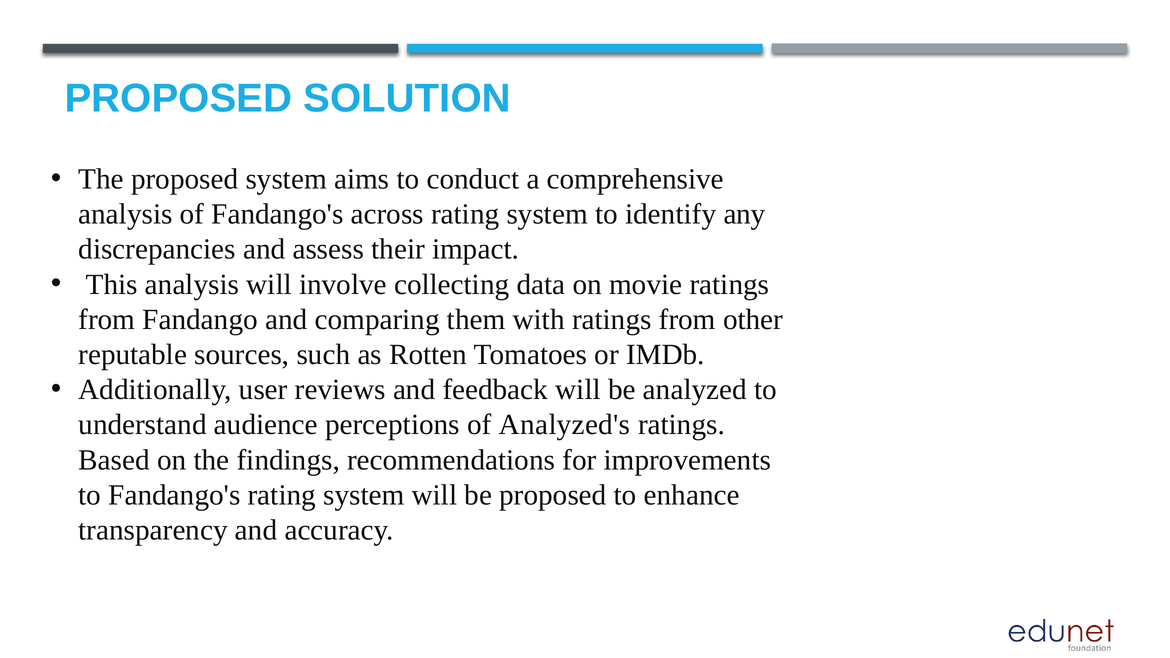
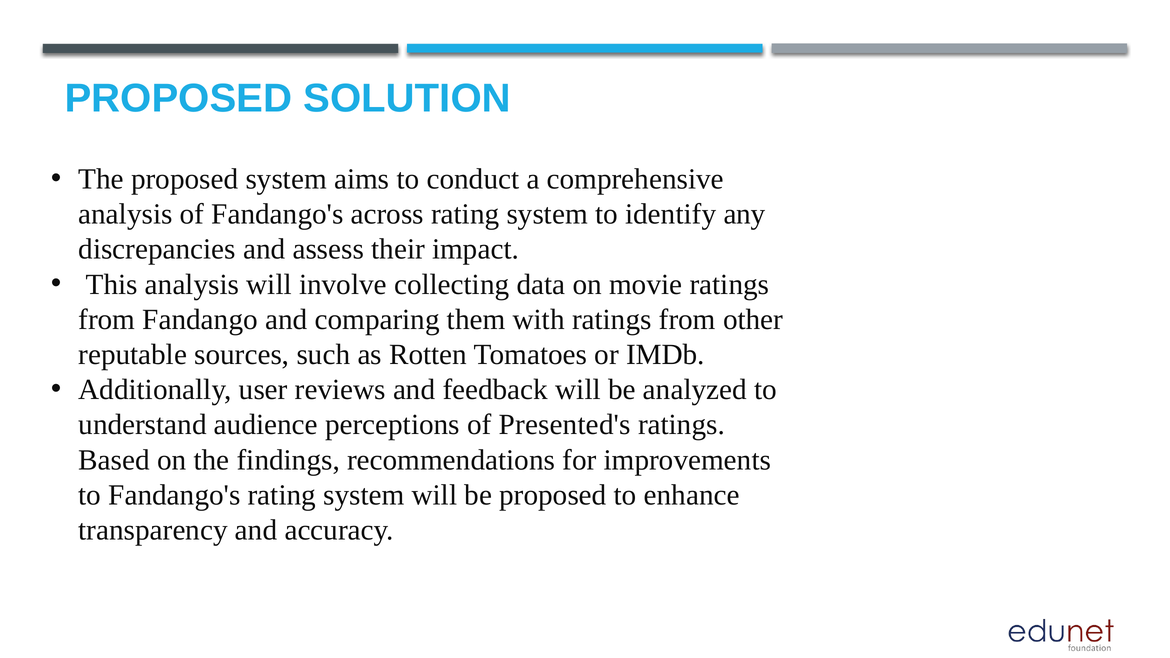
Analyzed's: Analyzed's -> Presented's
